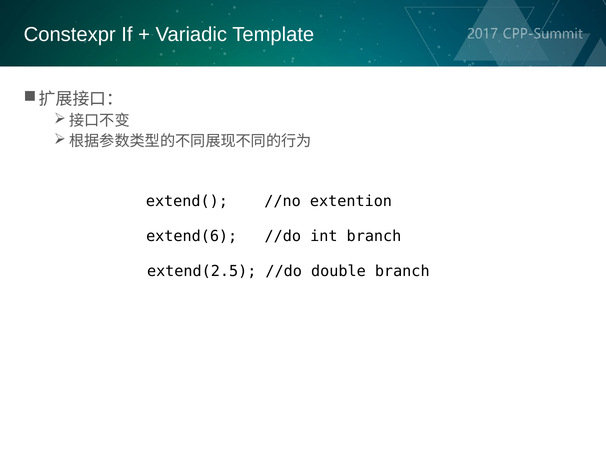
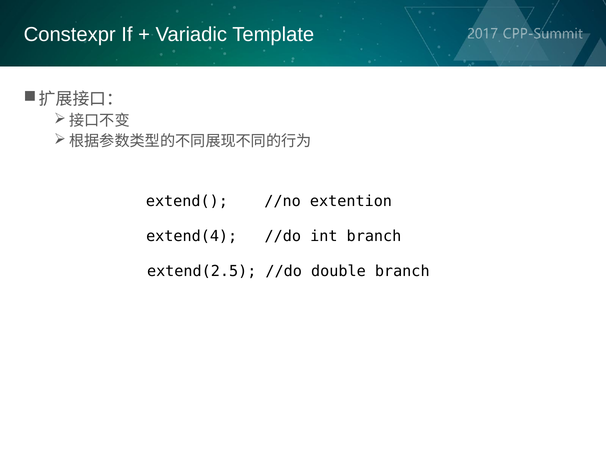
extend(6: extend(6 -> extend(4
